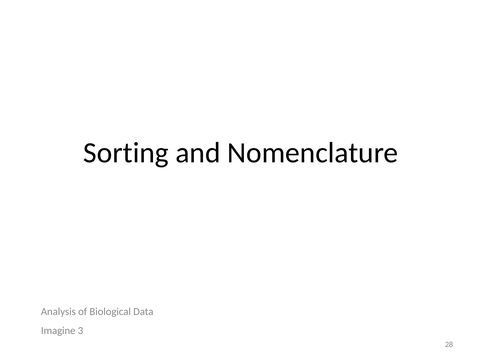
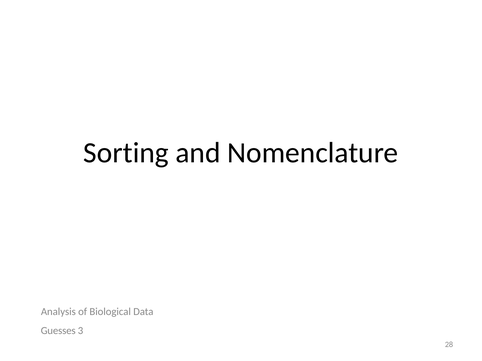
Imagine: Imagine -> Guesses
